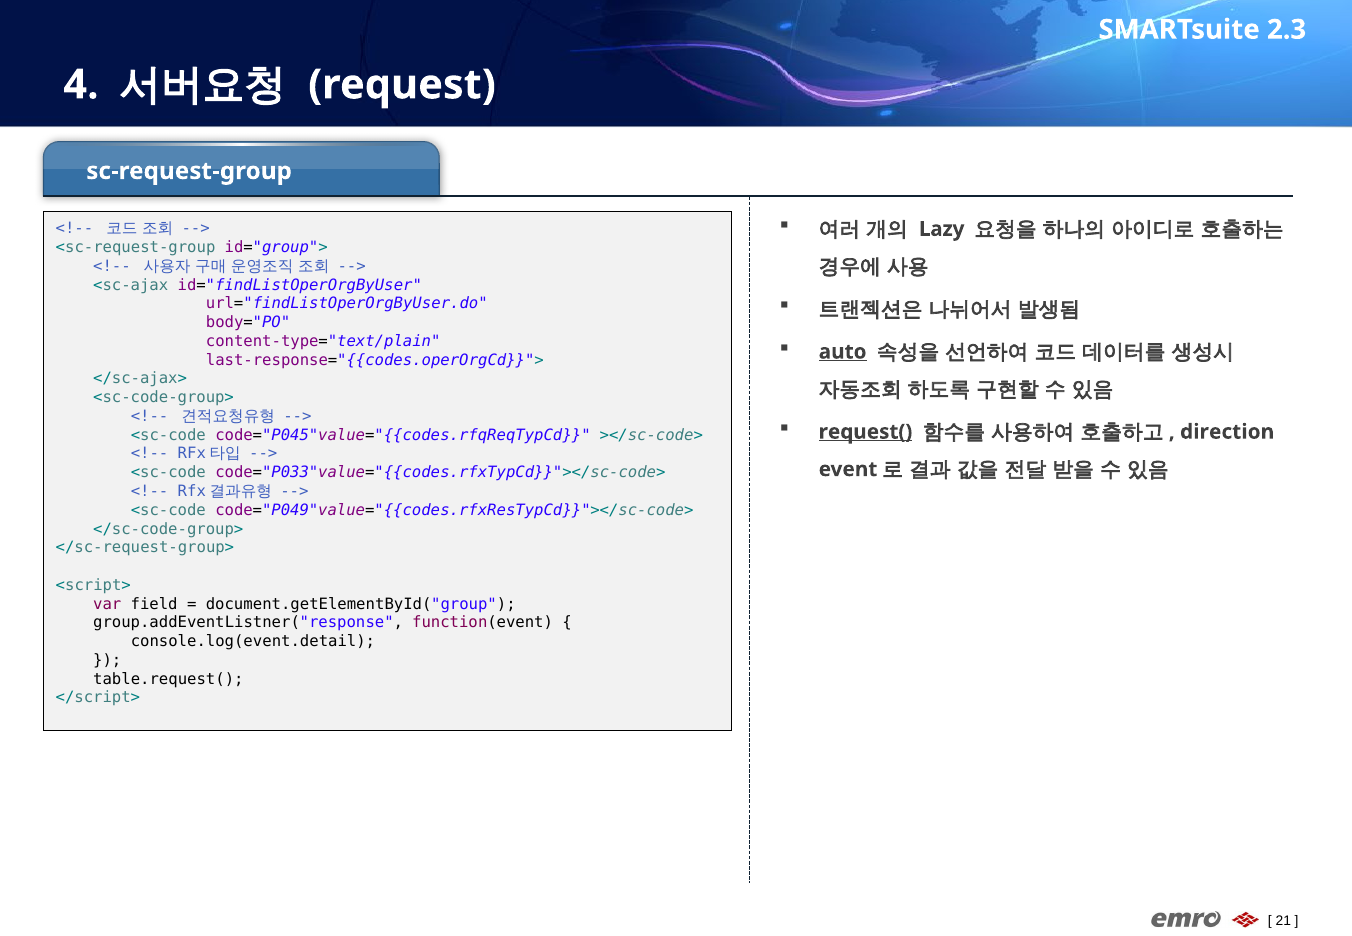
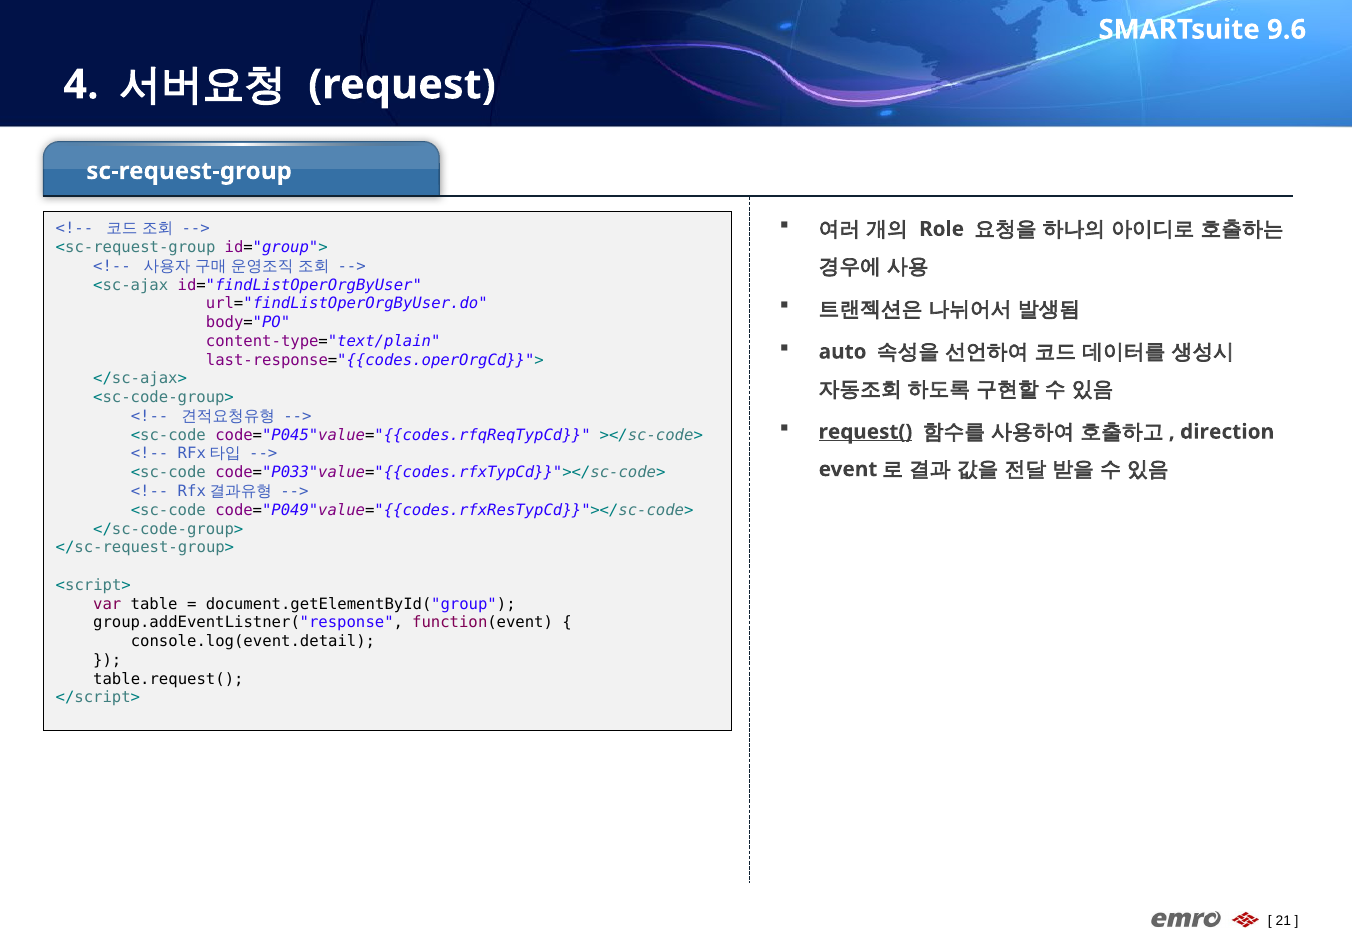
2.3: 2.3 -> 9.6
Lazy: Lazy -> Role
auto underline: present -> none
field: field -> table
